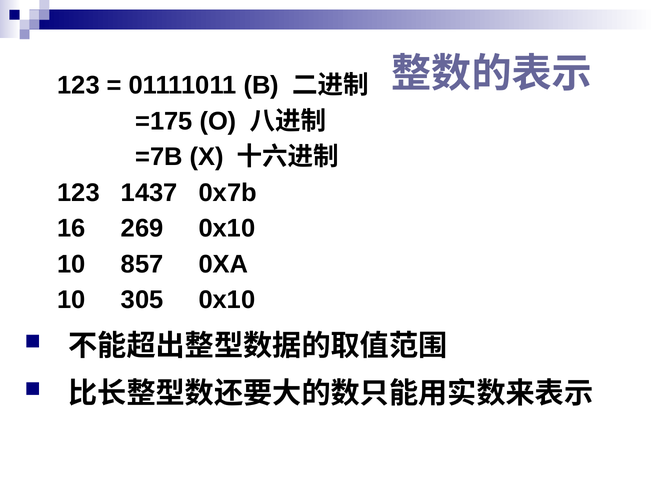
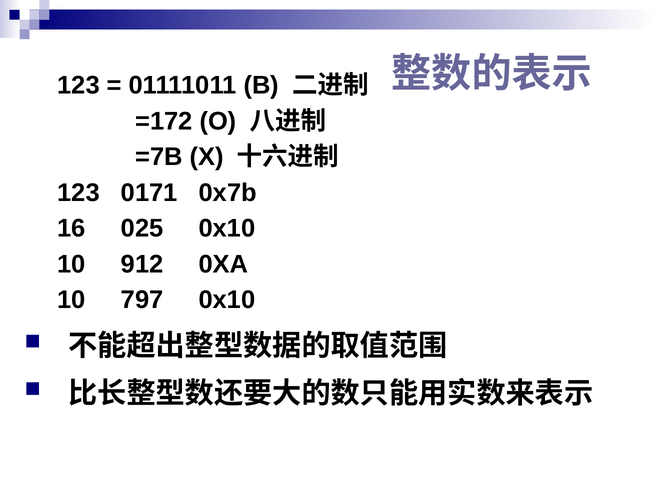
=175: =175 -> =172
1437: 1437 -> 0171
269: 269 -> 025
857: 857 -> 912
305: 305 -> 797
